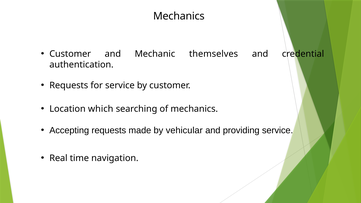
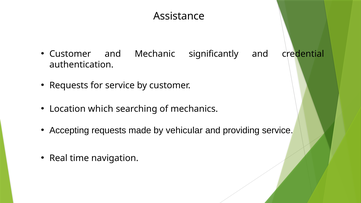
Mechanics at (179, 16): Mechanics -> Assistance
themselves: themselves -> significantly
